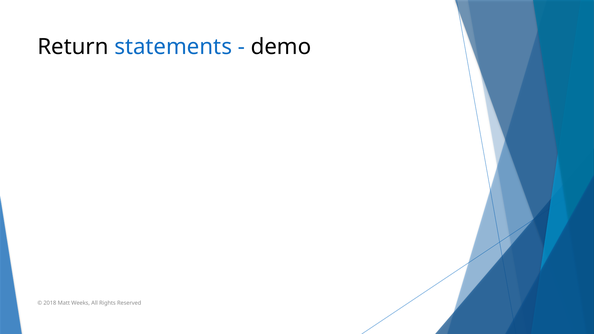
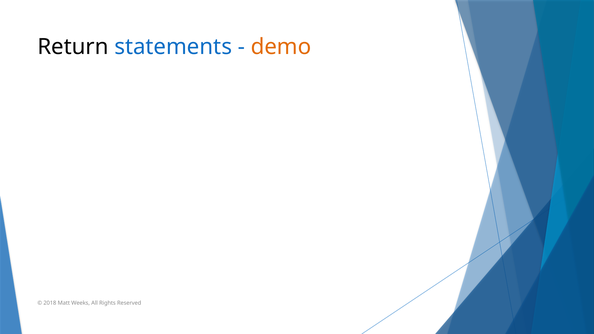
demo colour: black -> orange
